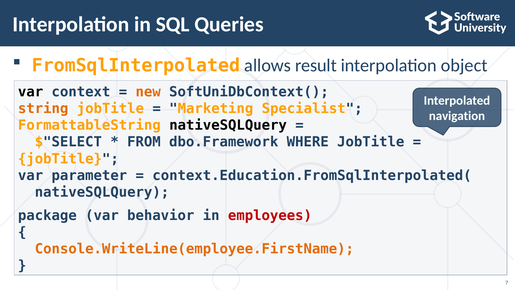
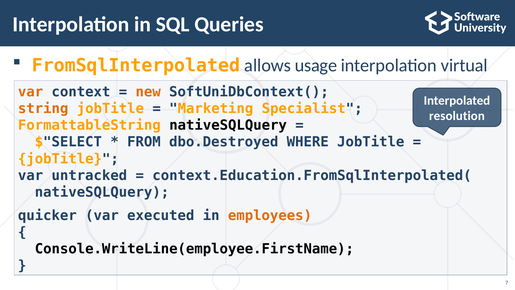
result: result -> usage
object: object -> virtual
var at (31, 92) colour: black -> orange
navigation: navigation -> resolution
dbo.Framework: dbo.Framework -> dbo.Destroyed
parameter: parameter -> untracked
package: package -> quicker
behavior: behavior -> executed
employees colour: red -> orange
Console.WriteLine(employee.FirstName colour: orange -> black
